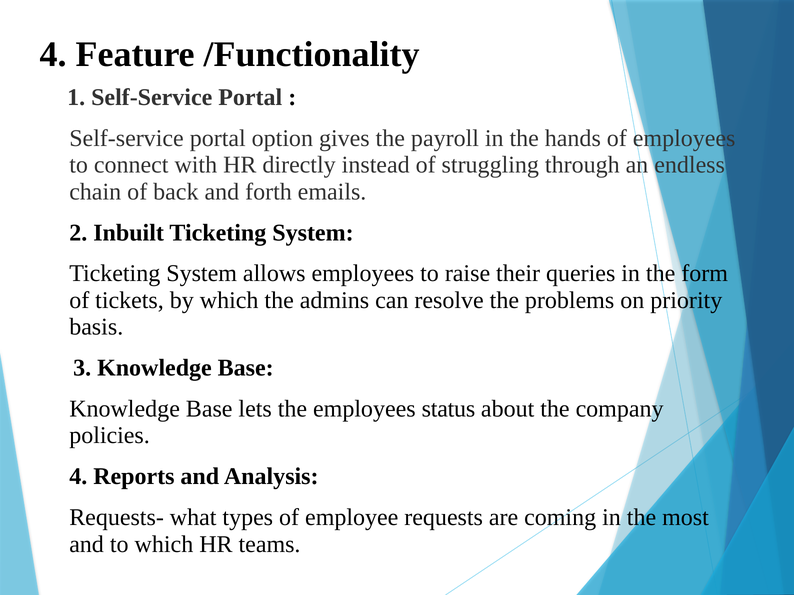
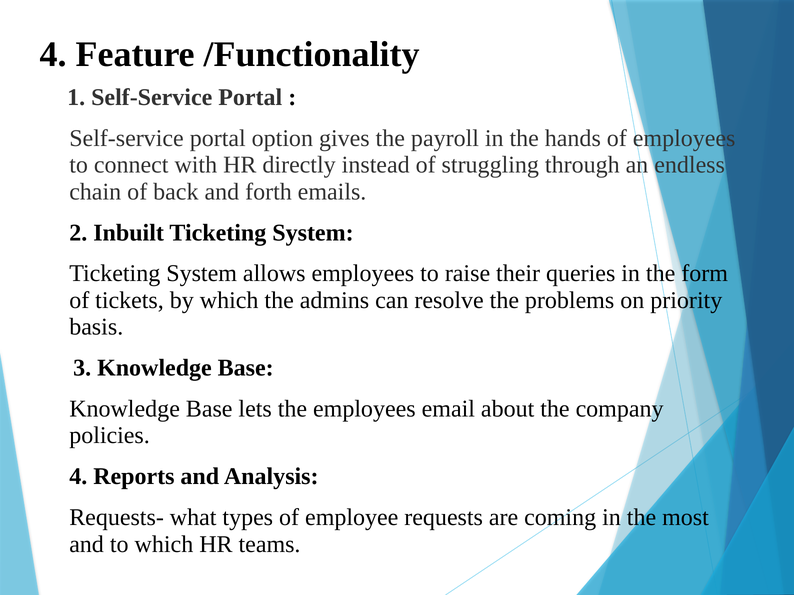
status: status -> email
